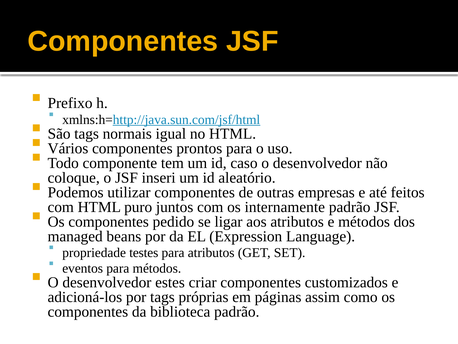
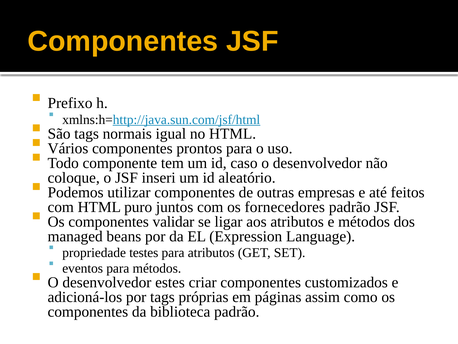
internamente: internamente -> fornecedores
pedido: pedido -> validar
